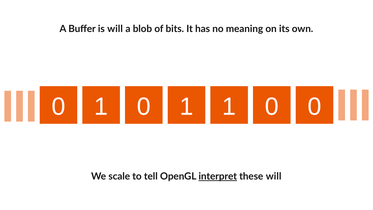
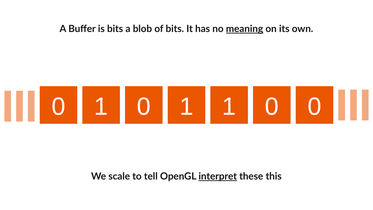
is will: will -> bits
meaning underline: none -> present
these will: will -> this
